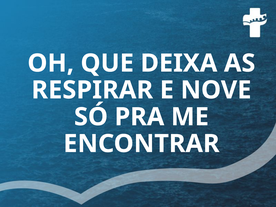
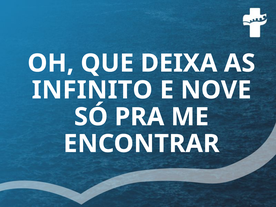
RESPIRAR: RESPIRAR -> INFINITO
